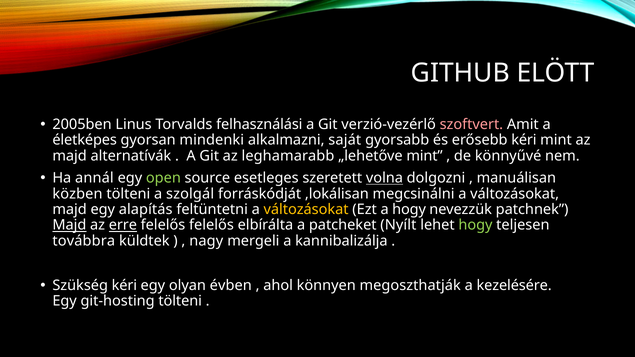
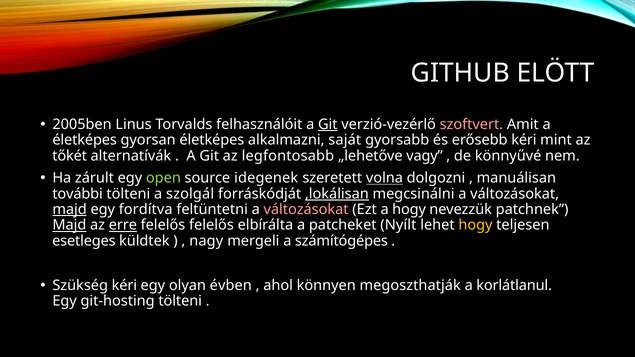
felhasználási: felhasználási -> felhasználóit
Git at (328, 124) underline: none -> present
gyorsan mindenki: mindenki -> életképes
majd at (70, 156): majd -> tőkét
leghamarabb: leghamarabb -> legfontosabb
„lehetőve mint: mint -> vagy
annál: annál -> zárult
esetleges: esetleges -> idegenek
közben: közben -> további
,lokálisan underline: none -> present
majd at (70, 210) underline: none -> present
alapítás: alapítás -> fordítva
változásokat at (306, 210) colour: yellow -> pink
hogy at (475, 225) colour: light green -> yellow
továbbra: továbbra -> esetleges
kannibalizálja: kannibalizálja -> számítógépes
kezelésére: kezelésére -> korlátlanul
